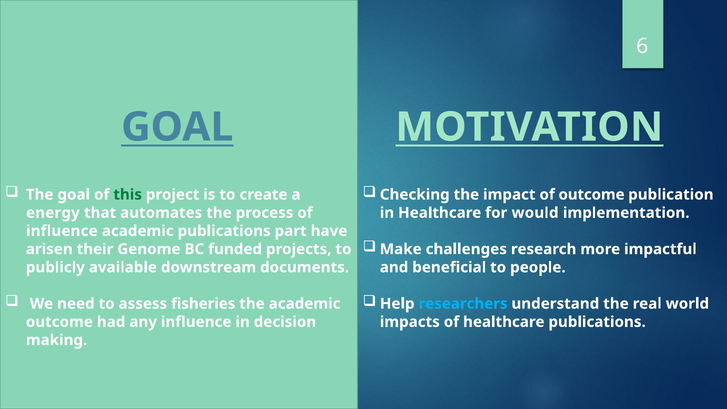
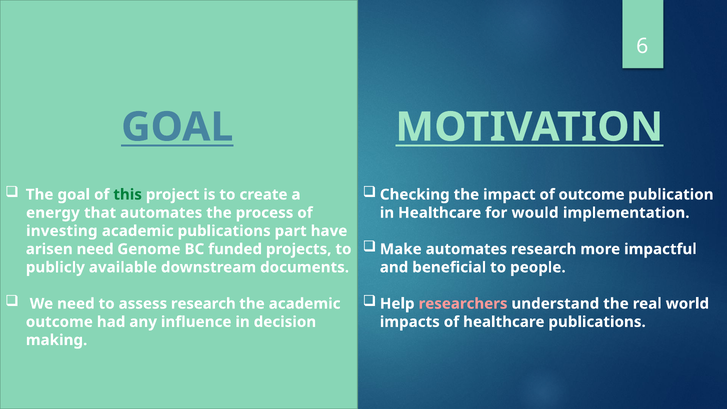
influence at (62, 231): influence -> investing
Make challenges: challenges -> automates
arisen their: their -> need
assess fisheries: fisheries -> research
researchers colour: light blue -> pink
